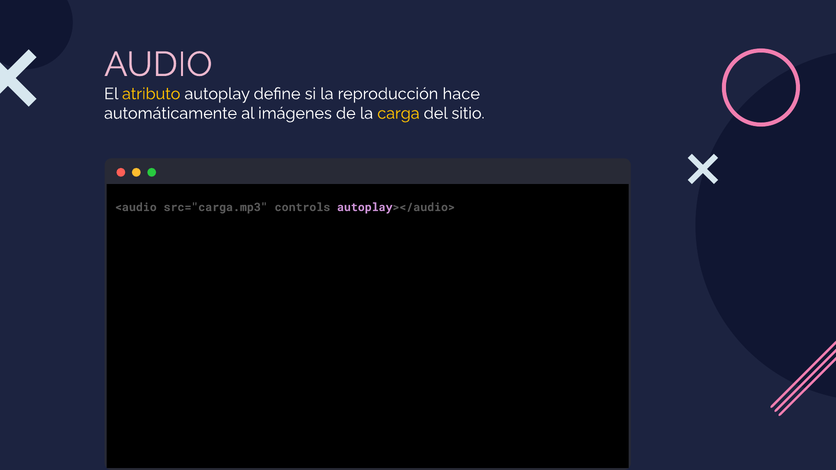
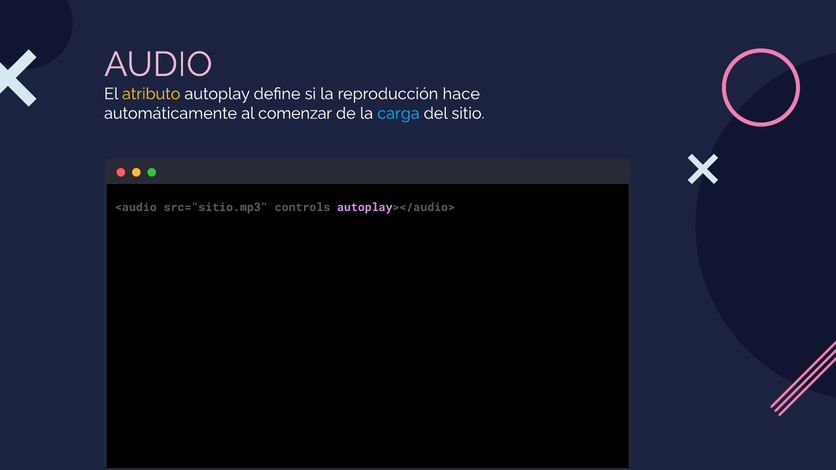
imágenes: imágenes -> comenzar
carga colour: yellow -> light blue
src="carga.mp3: src="carga.mp3 -> src="sitio.mp3
